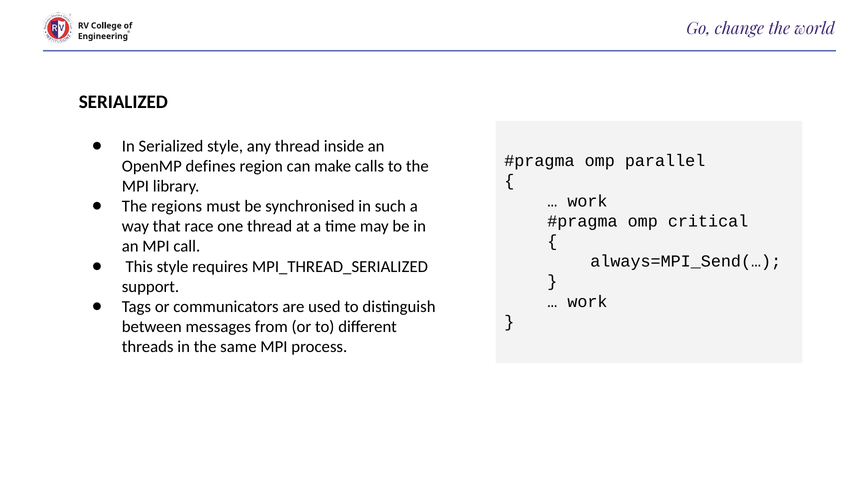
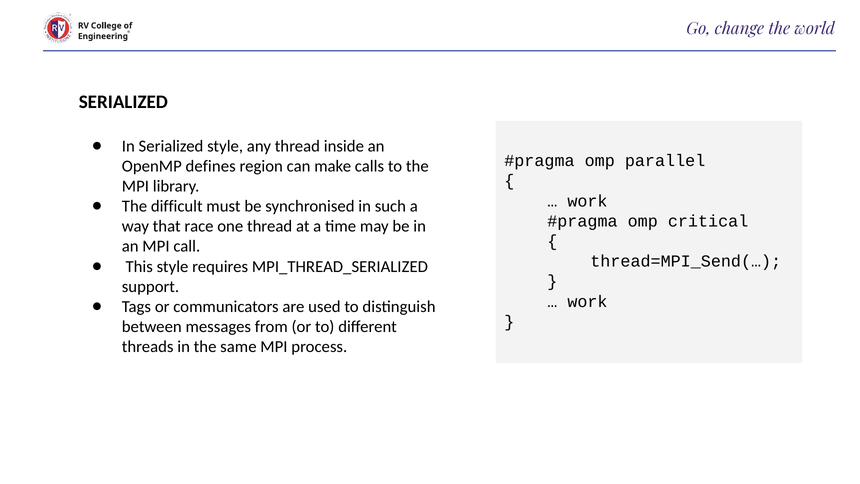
regions: regions -> difficult
always=MPI_Send(…: always=MPI_Send(… -> thread=MPI_Send(…
